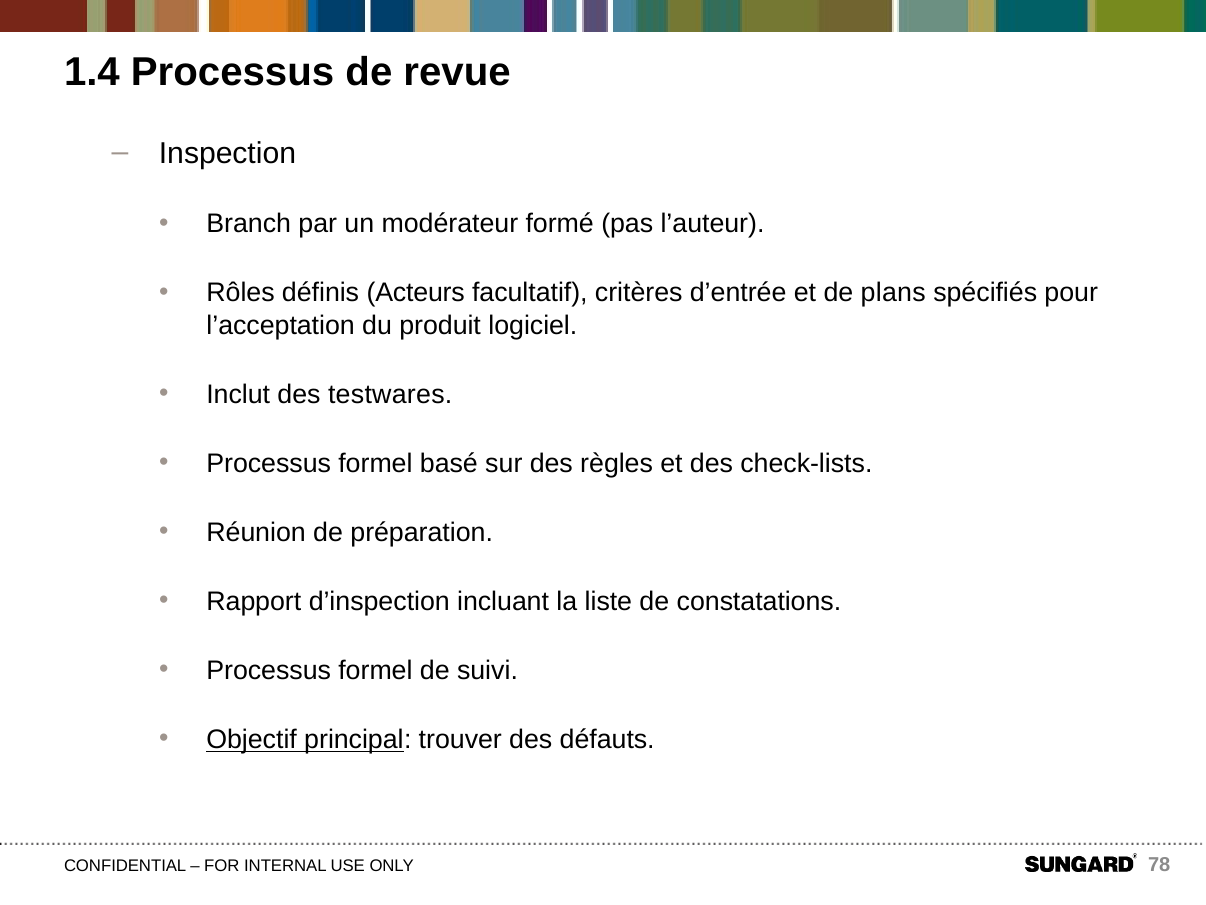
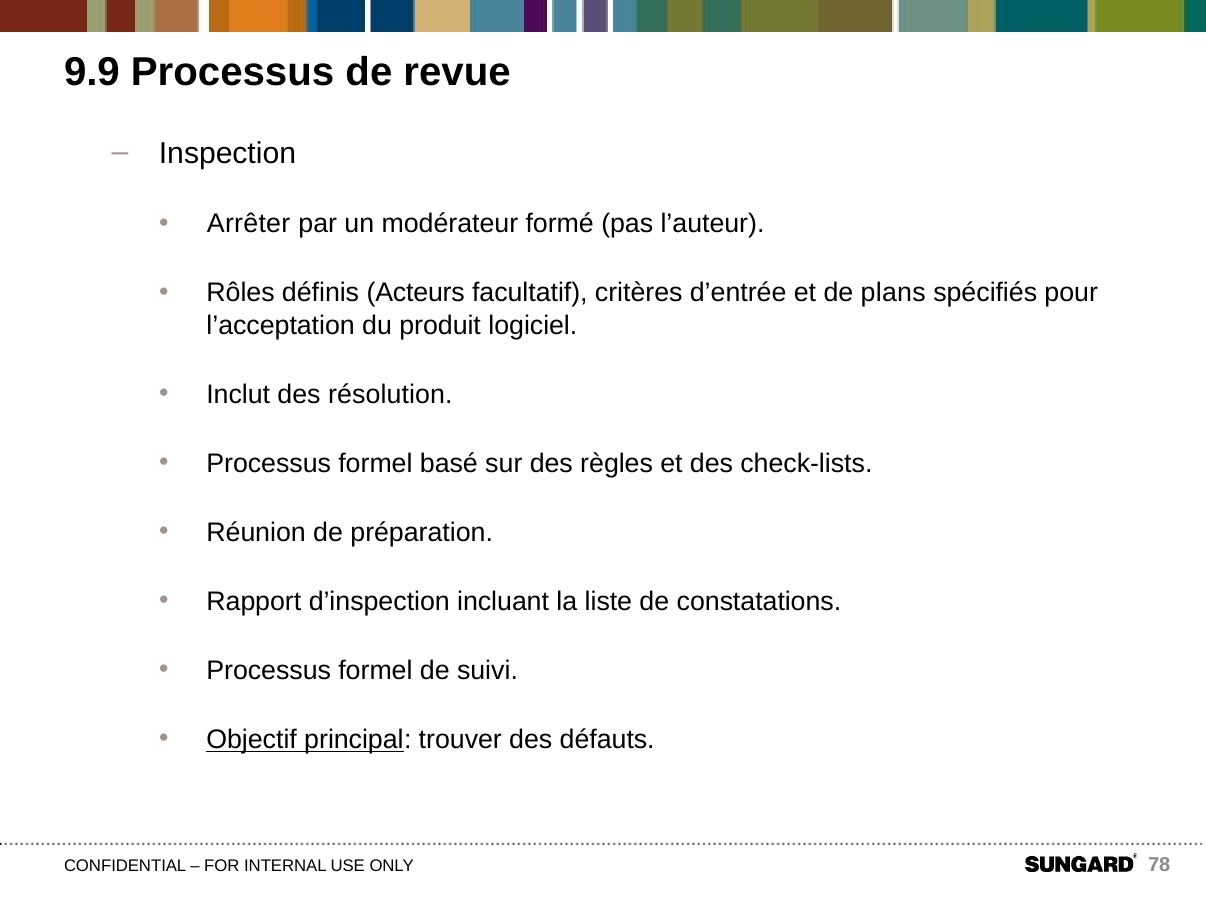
1.4: 1.4 -> 9.9
Branch: Branch -> Arrêter
testwares: testwares -> résolution
